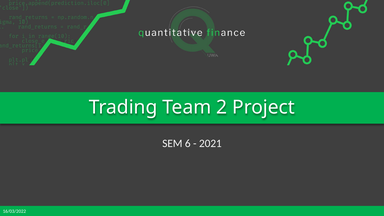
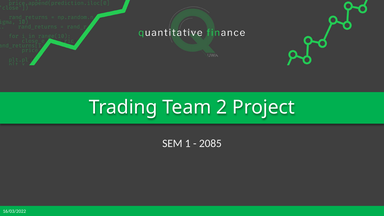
6: 6 -> 1
2021: 2021 -> 2085
